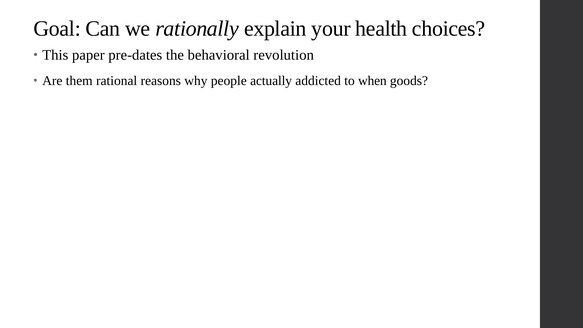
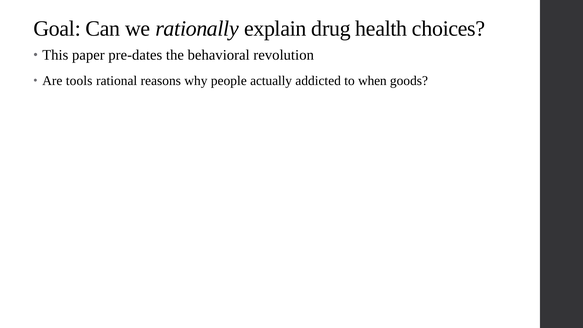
your: your -> drug
them: them -> tools
